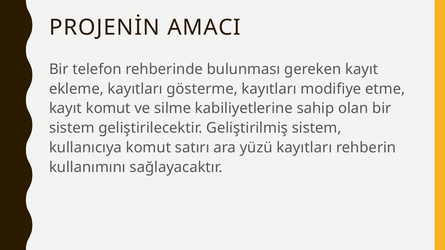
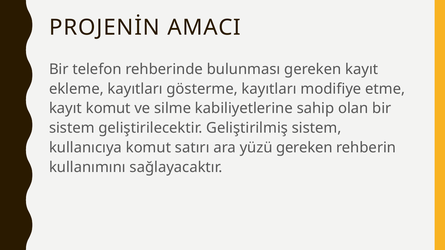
yüzü kayıtları: kayıtları -> gereken
